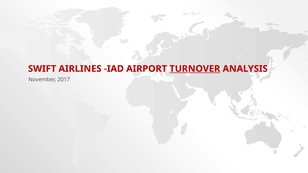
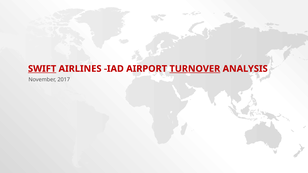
SWIFT underline: none -> present
